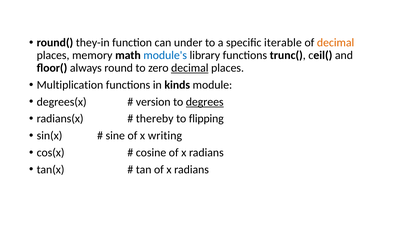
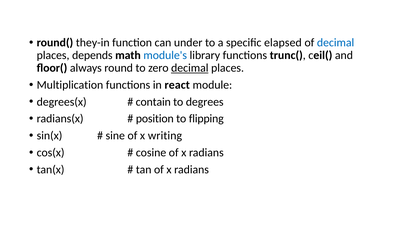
iterable: iterable -> elapsed
decimal at (336, 43) colour: orange -> blue
memory: memory -> depends
kinds: kinds -> react
version: version -> contain
degrees underline: present -> none
thereby: thereby -> position
